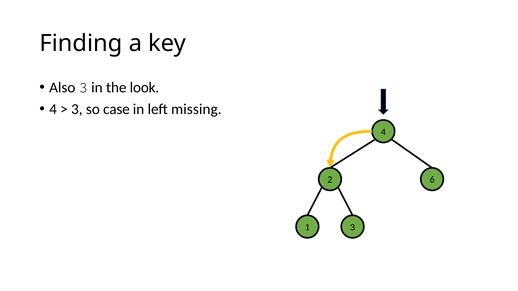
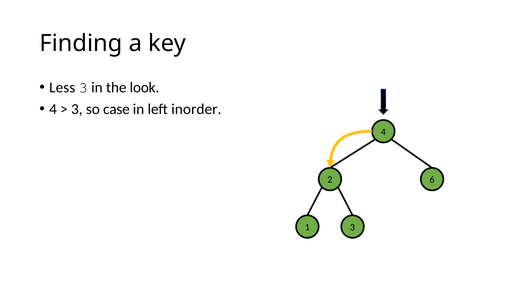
Also: Also -> Less
missing: missing -> inorder
